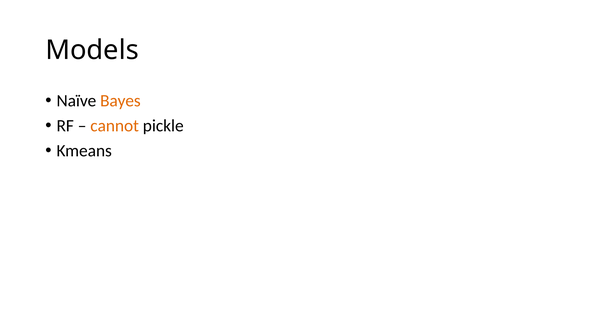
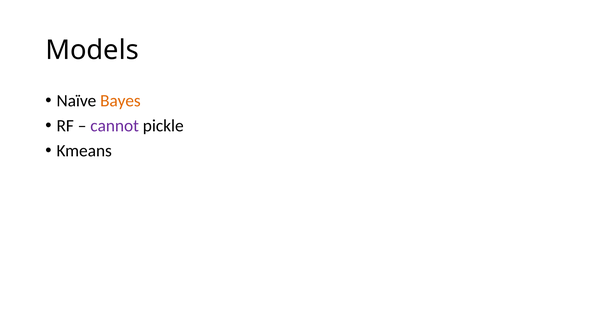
cannot colour: orange -> purple
